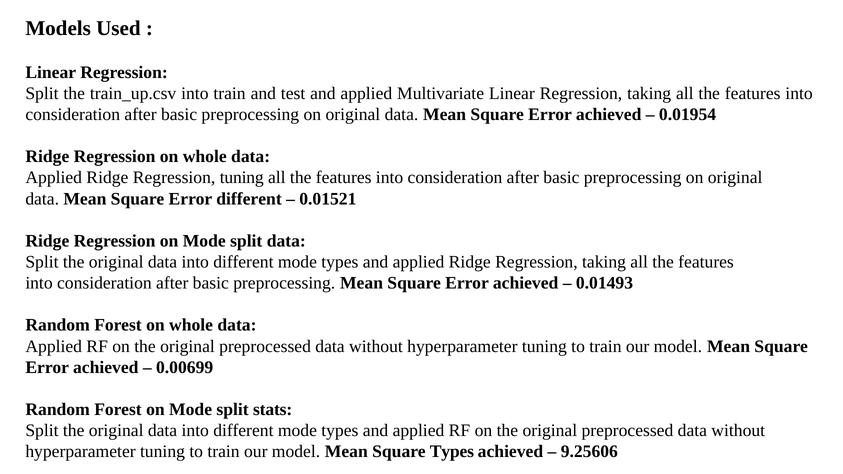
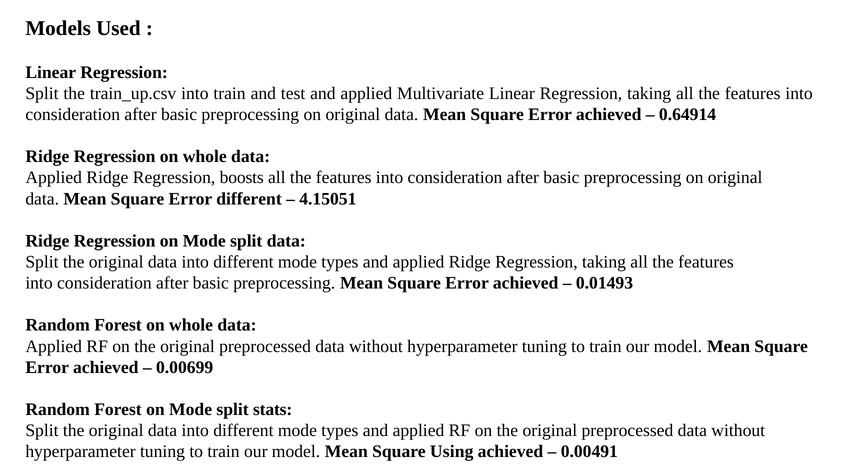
0.01954: 0.01954 -> 0.64914
Regression tuning: tuning -> boosts
0.01521: 0.01521 -> 4.15051
Square Types: Types -> Using
9.25606: 9.25606 -> 0.00491
